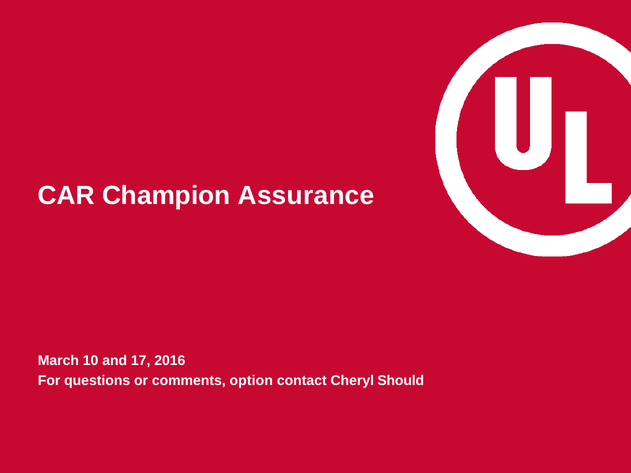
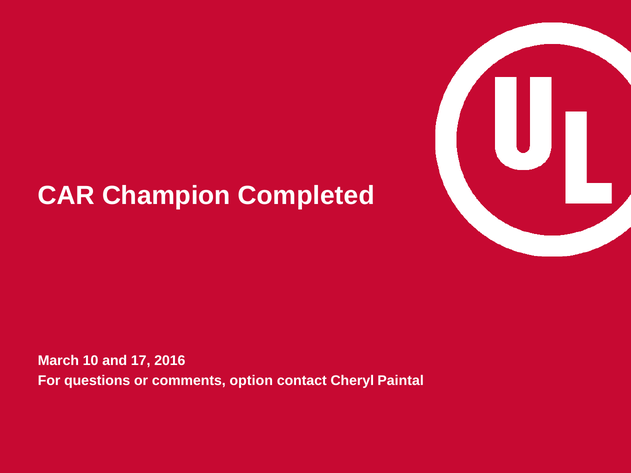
Assurance: Assurance -> Completed
Should: Should -> Paintal
